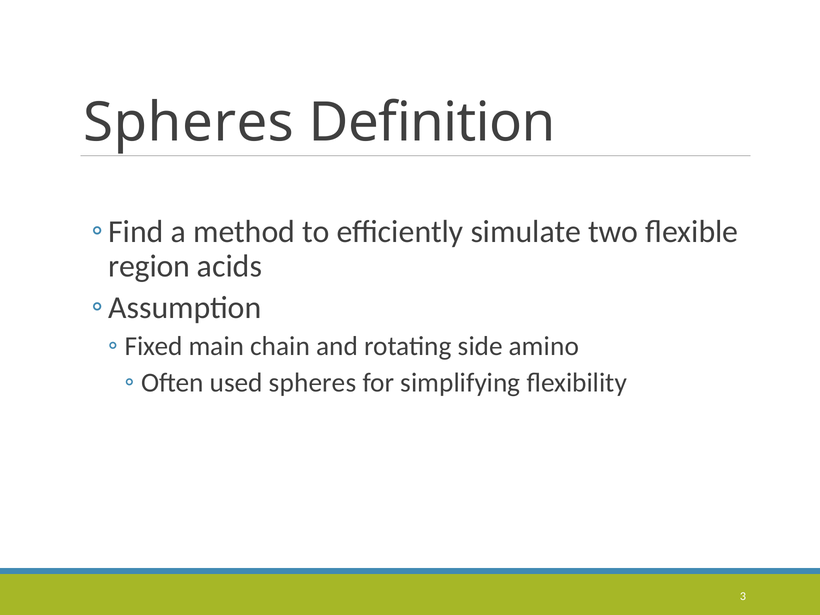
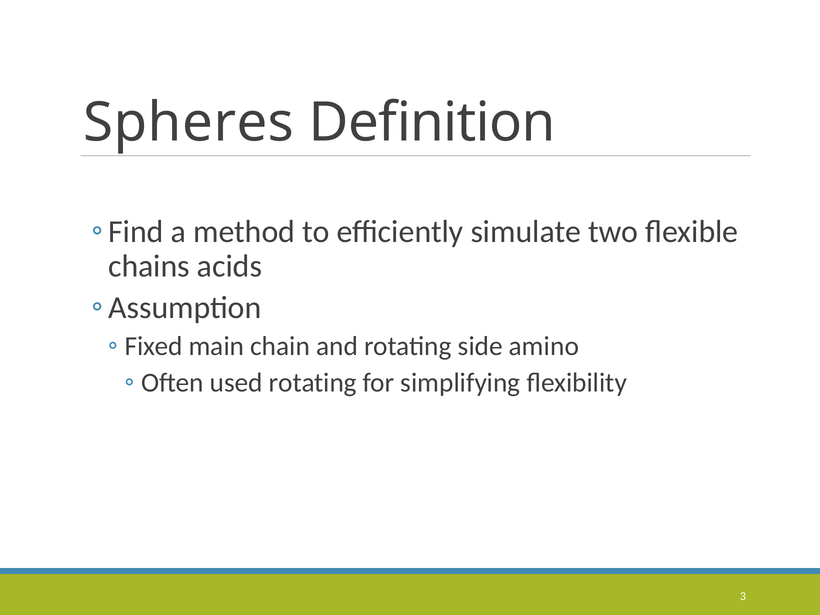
region: region -> chains
used spheres: spheres -> rotating
